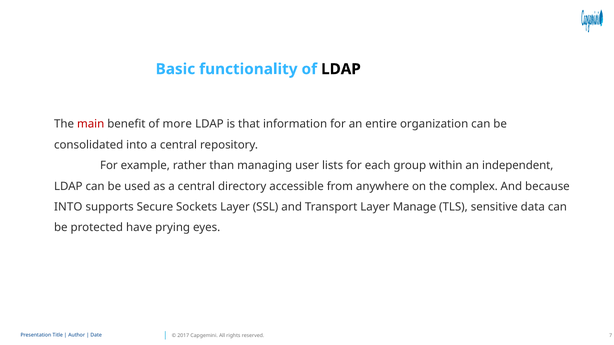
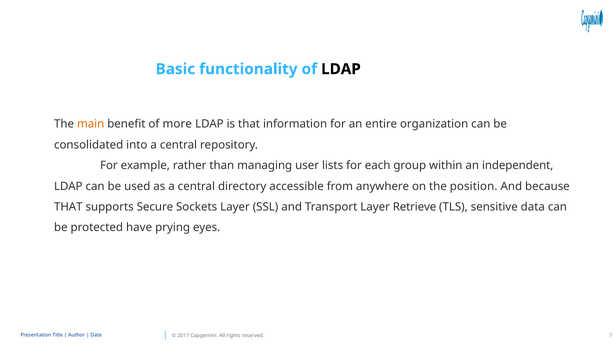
main colour: red -> orange
complex: complex -> position
INTO at (68, 207): INTO -> THAT
Manage: Manage -> Retrieve
